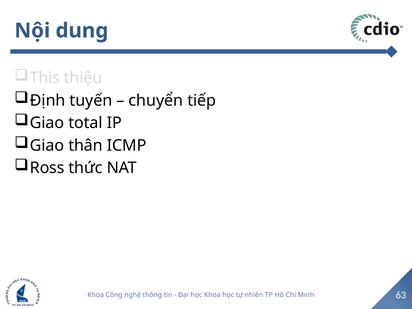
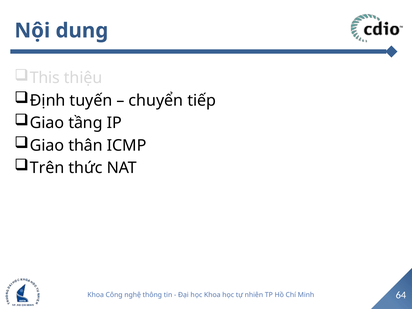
total: total -> tầng
Ross: Ross -> Trên
63: 63 -> 64
